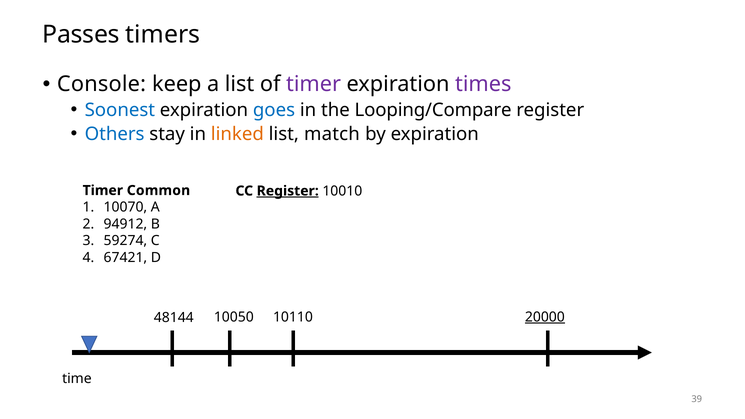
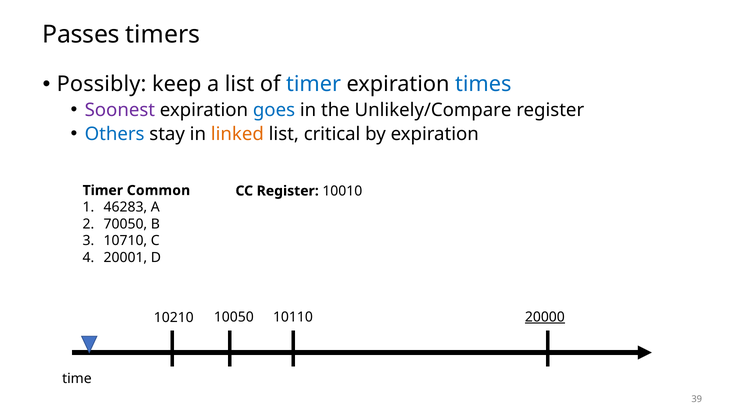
Console: Console -> Possibly
timer at (314, 84) colour: purple -> blue
times colour: purple -> blue
Soonest colour: blue -> purple
Looping/Compare: Looping/Compare -> Unlikely/Compare
match: match -> critical
Register at (288, 191) underline: present -> none
10070: 10070 -> 46283
94912: 94912 -> 70050
59274: 59274 -> 10710
67421: 67421 -> 20001
48144: 48144 -> 10210
